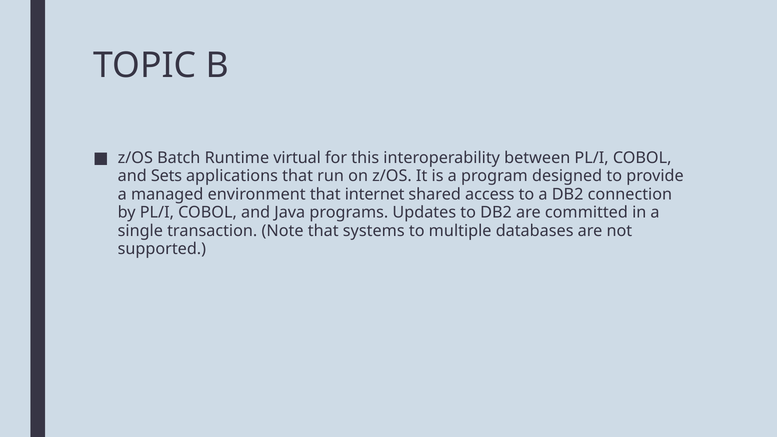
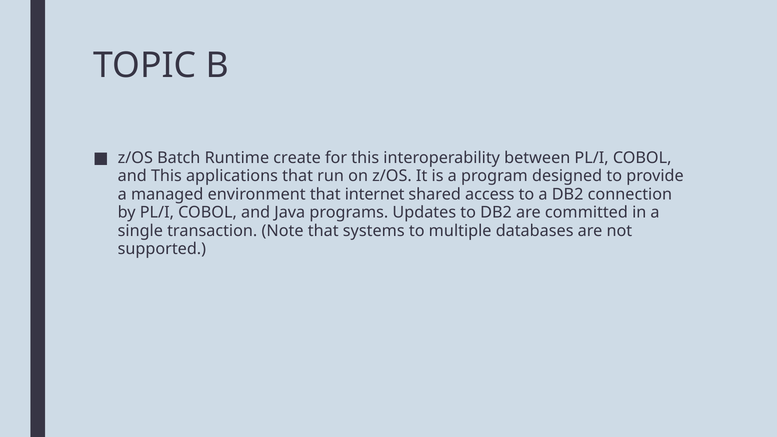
virtual: virtual -> create
and Sets: Sets -> This
